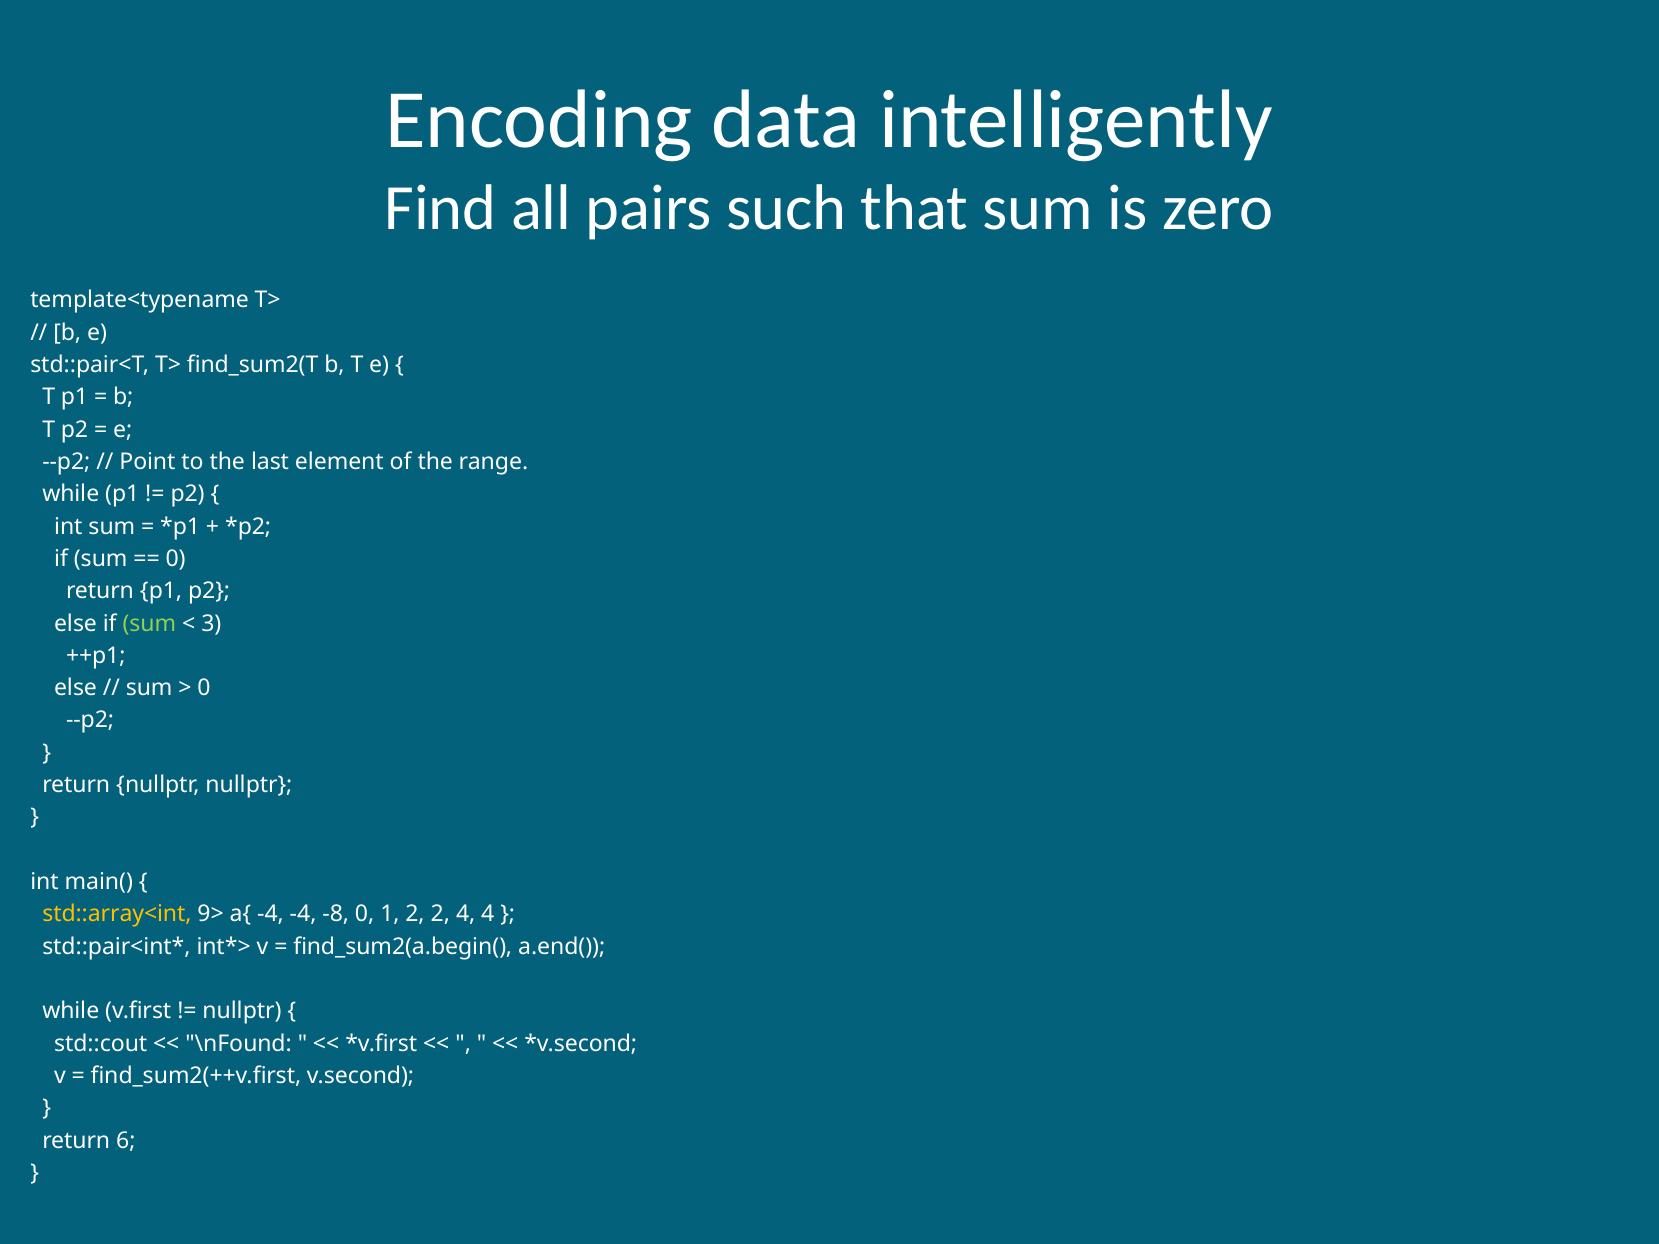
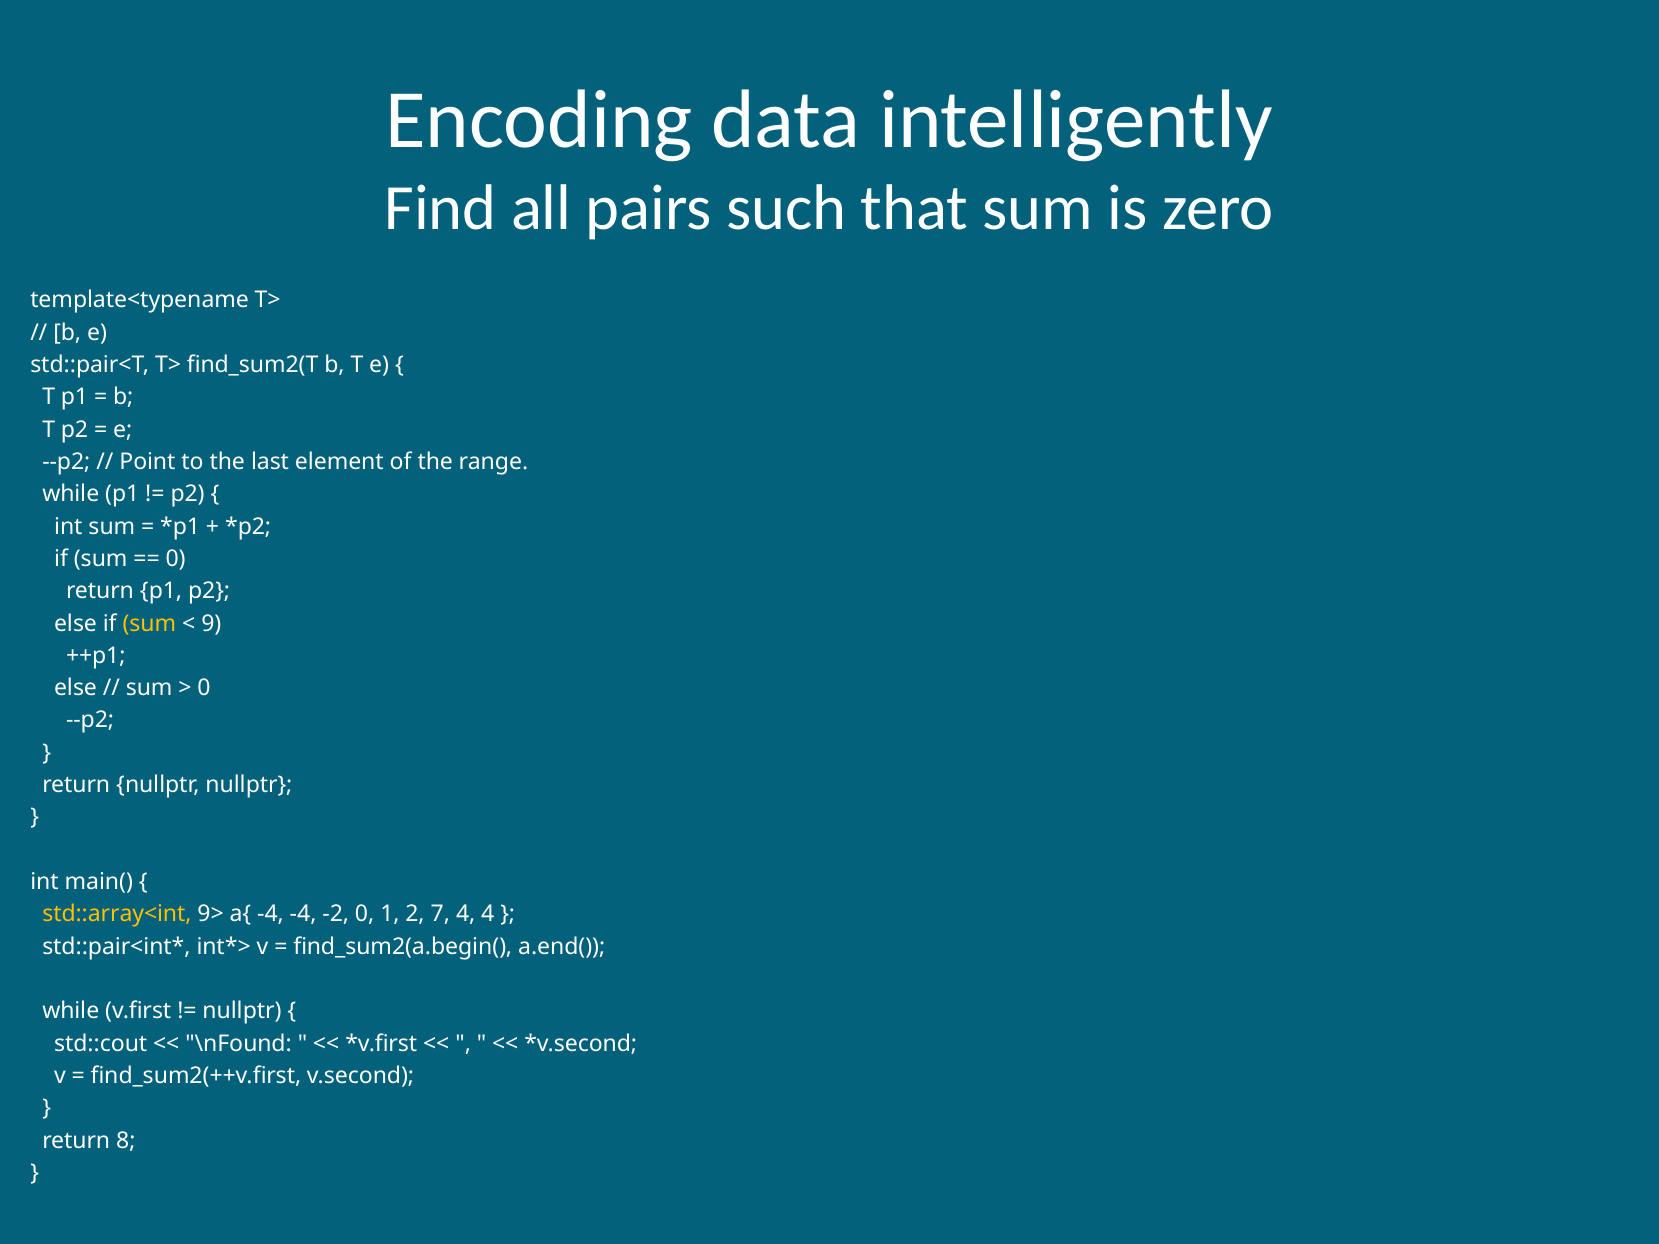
sum at (149, 624) colour: light green -> yellow
3: 3 -> 9
-8: -8 -> -2
2 2: 2 -> 7
6: 6 -> 8
